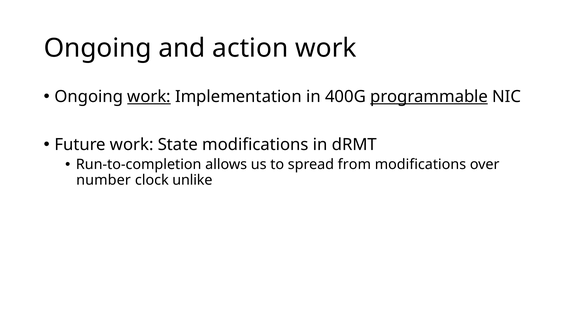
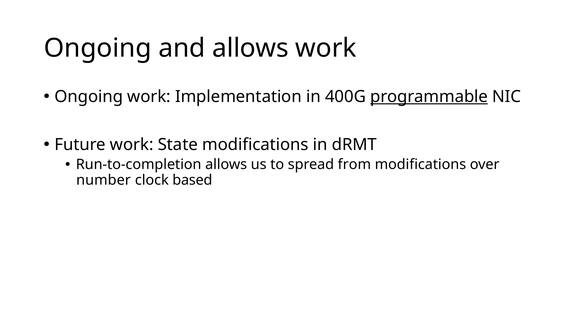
and action: action -> allows
work at (149, 97) underline: present -> none
unlike: unlike -> based
